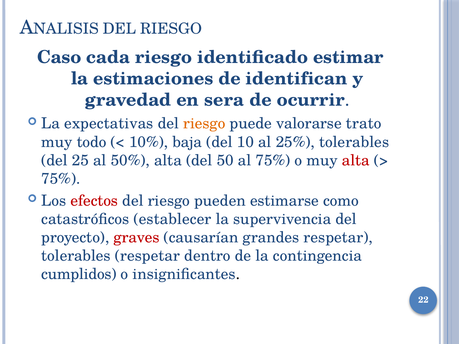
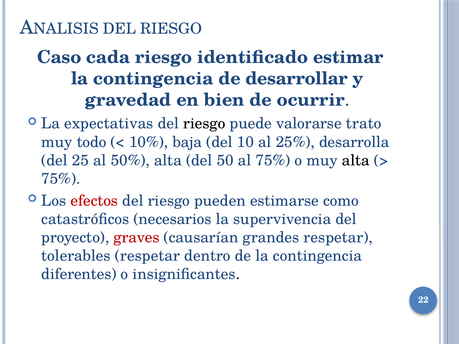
estimaciones at (153, 79): estimaciones -> contingencia
identifican: identifican -> desarrollar
sera: sera -> bien
riesgo at (204, 124) colour: orange -> black
25% tolerables: tolerables -> desarrolla
alta at (356, 160) colour: red -> black
establecer: establecer -> necesarios
cumplidos: cumplidos -> diferentes
